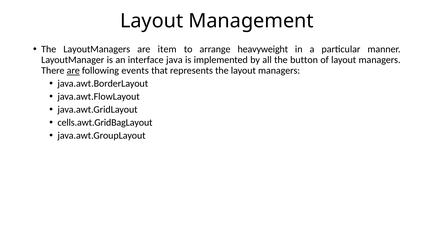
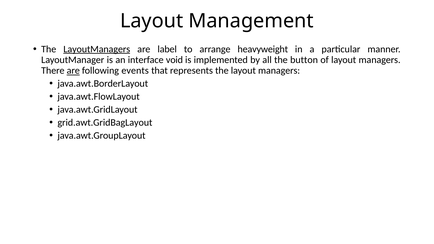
LayoutManagers underline: none -> present
item: item -> label
java: java -> void
cells.awt.GridBagLayout: cells.awt.GridBagLayout -> grid.awt.GridBagLayout
